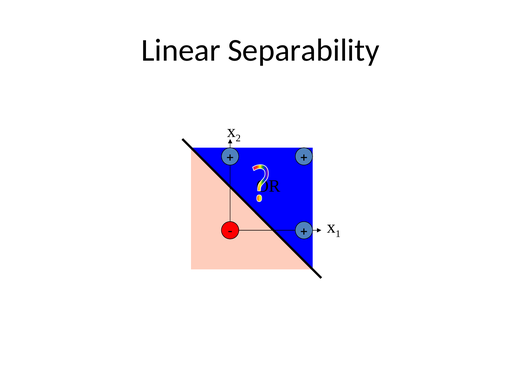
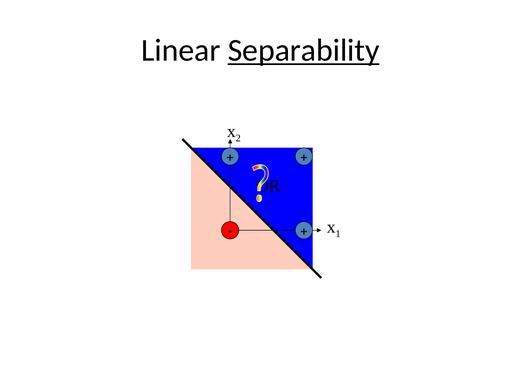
Separability underline: none -> present
